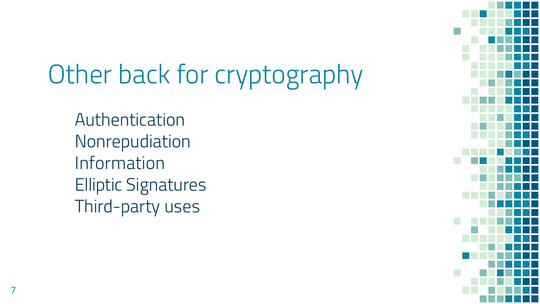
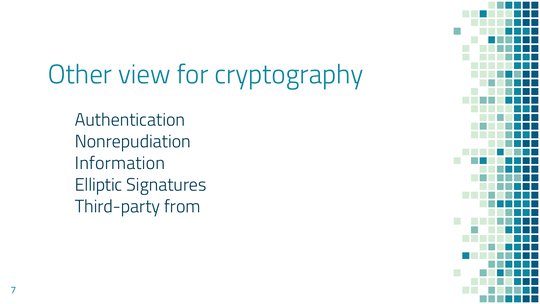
back: back -> view
uses: uses -> from
